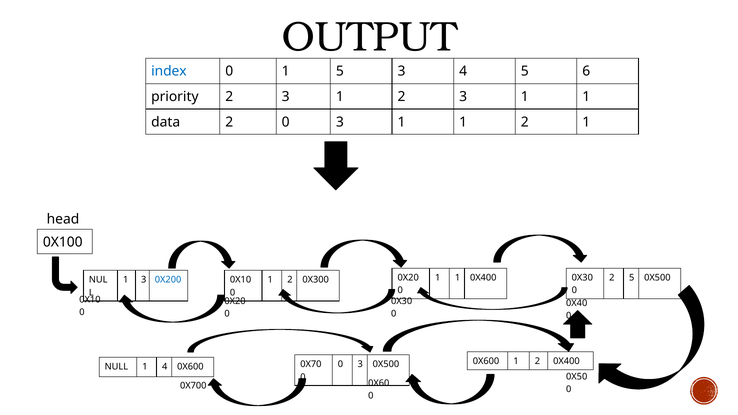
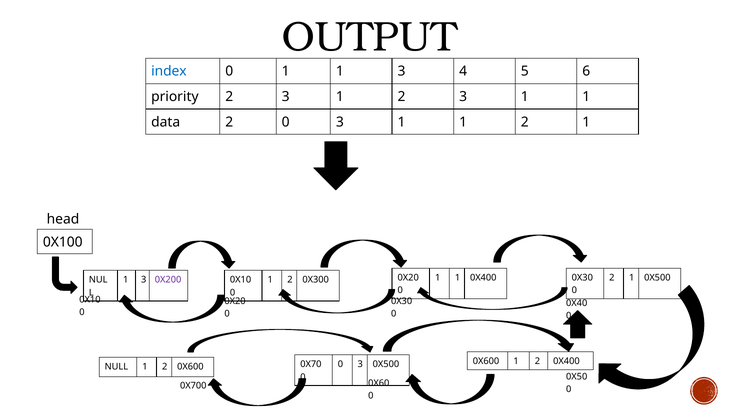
5 at (340, 71): 5 -> 1
5 at (632, 278): 5 -> 1
0X200 colour: blue -> purple
NULL 1 4: 4 -> 2
